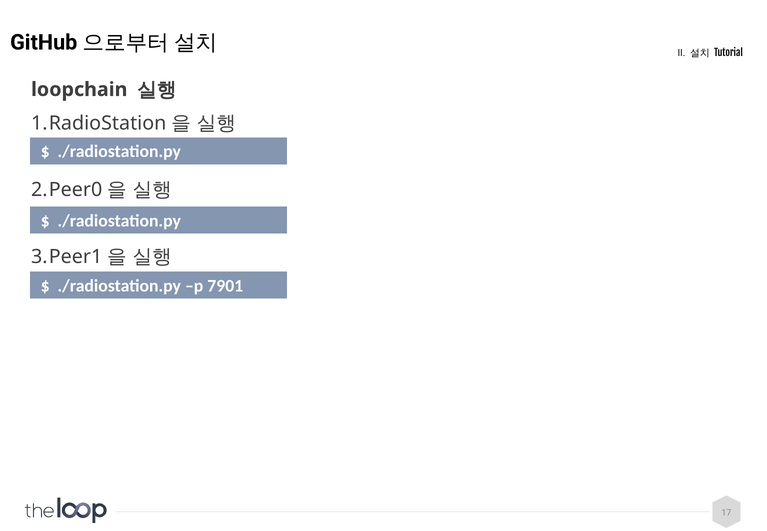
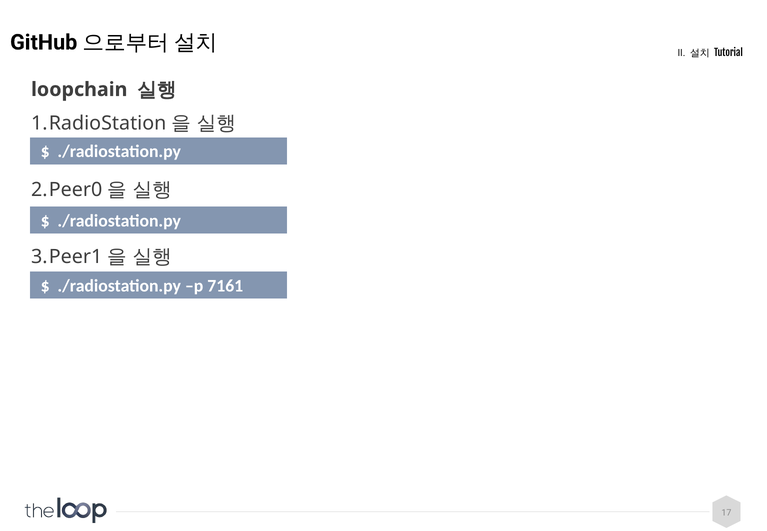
7901: 7901 -> 7161
